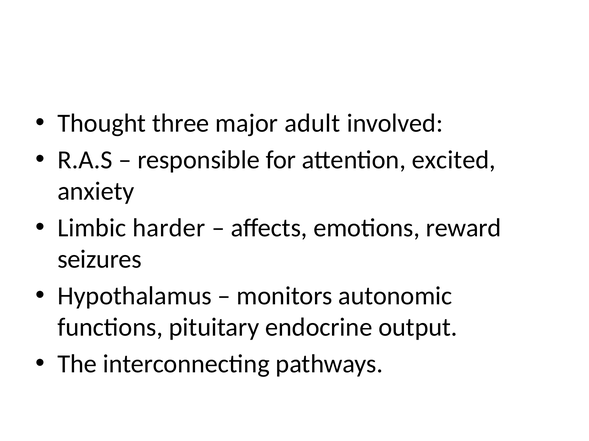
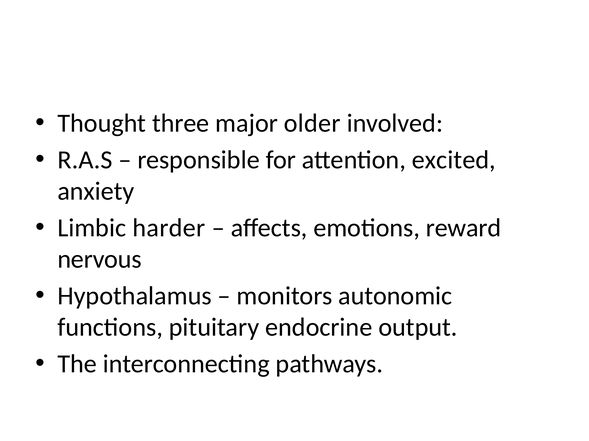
adult: adult -> older
seizures: seizures -> nervous
